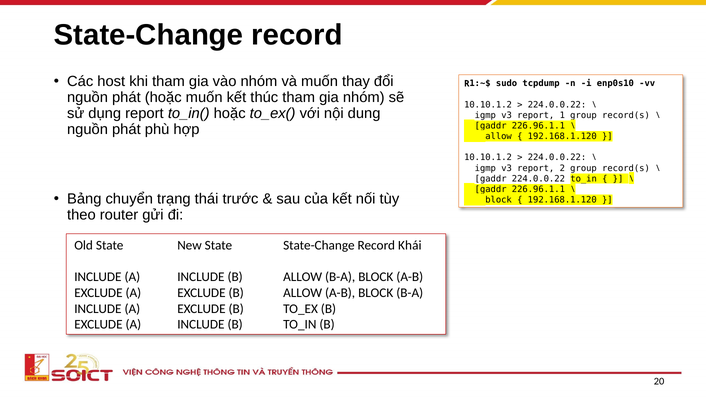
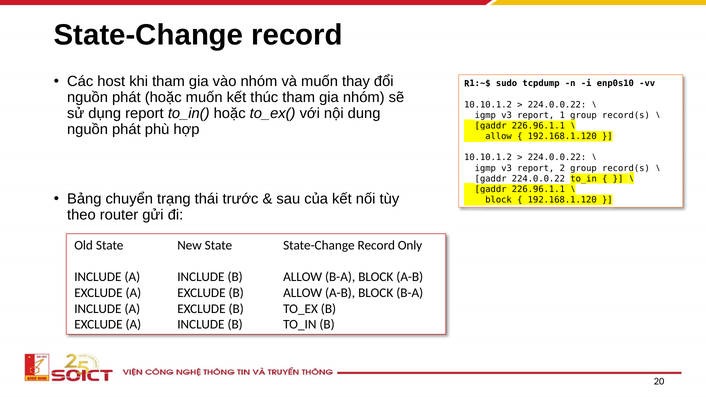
Khái: Khái -> Only
